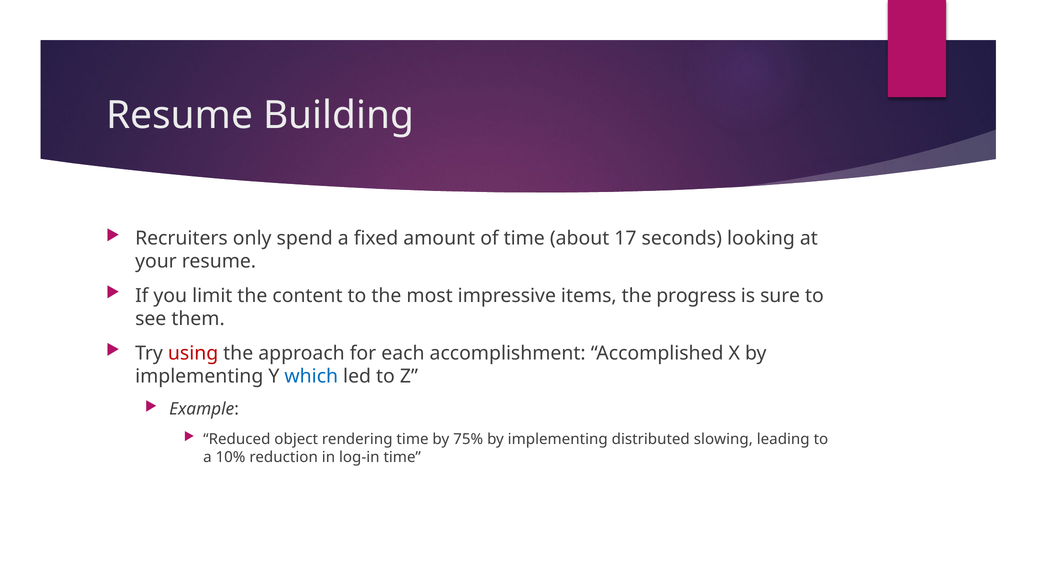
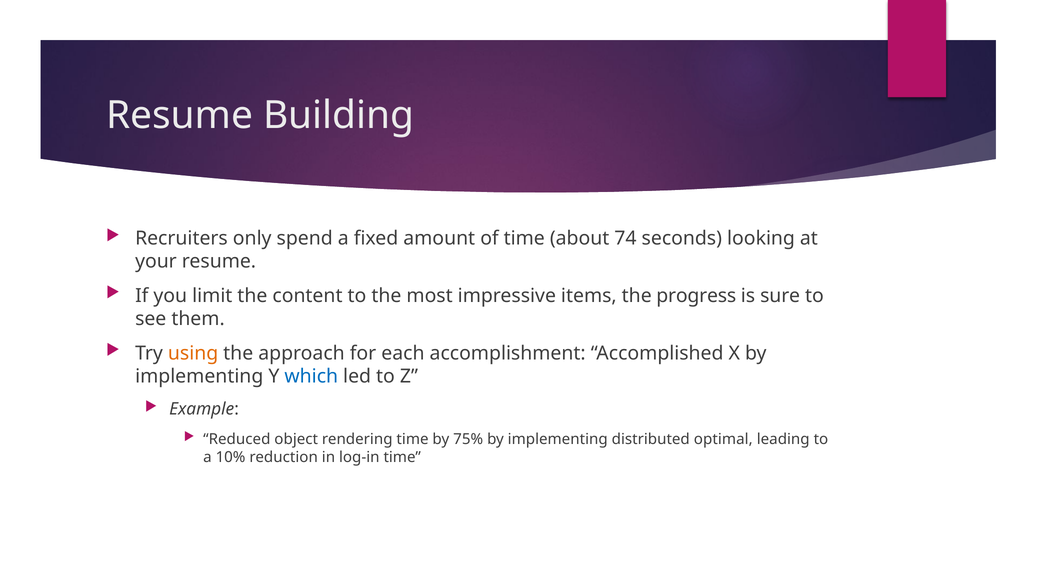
17: 17 -> 74
using colour: red -> orange
slowing: slowing -> optimal
